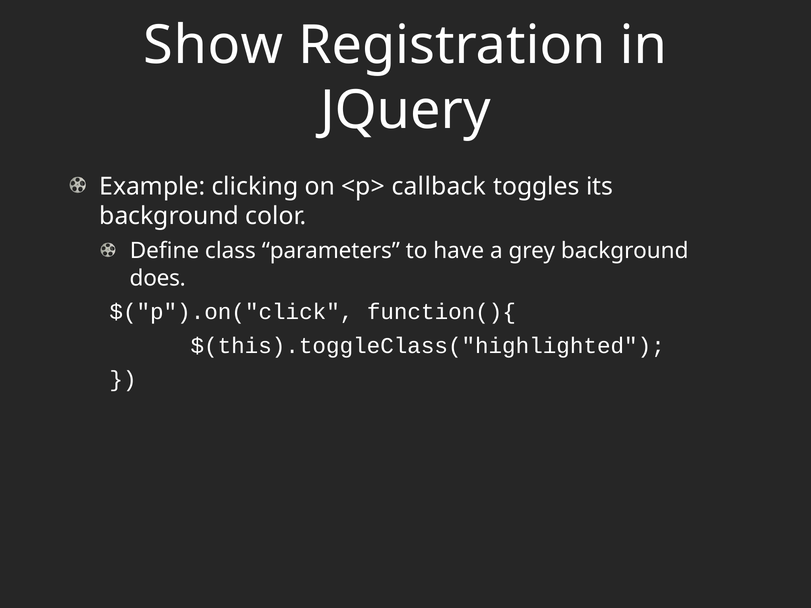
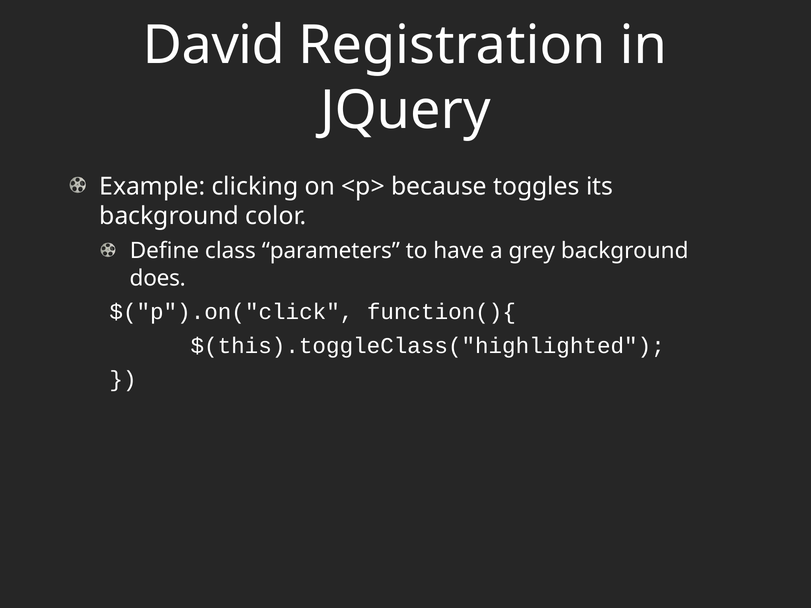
Show: Show -> David
callback: callback -> because
